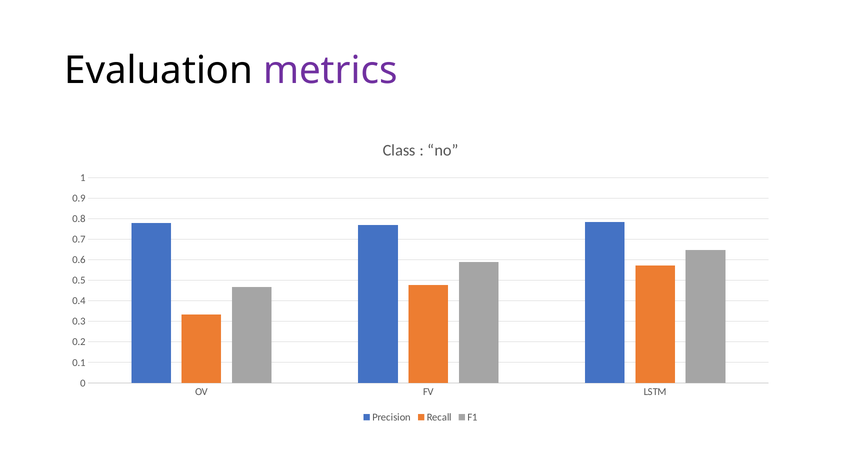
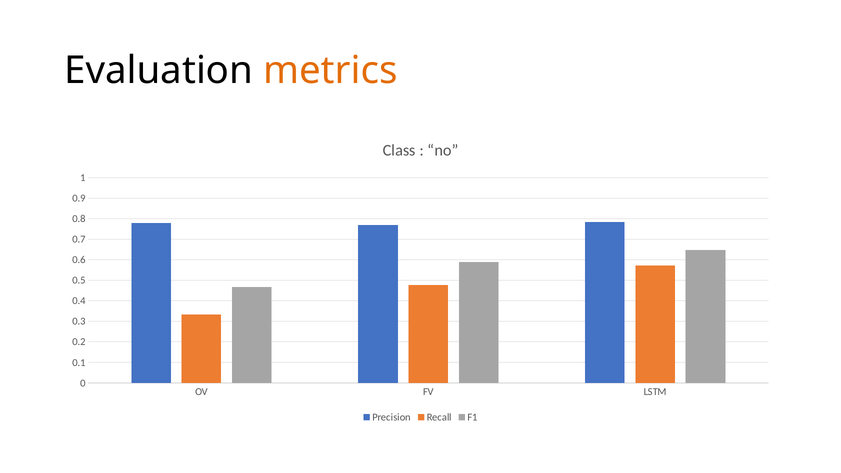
metrics colour: purple -> orange
